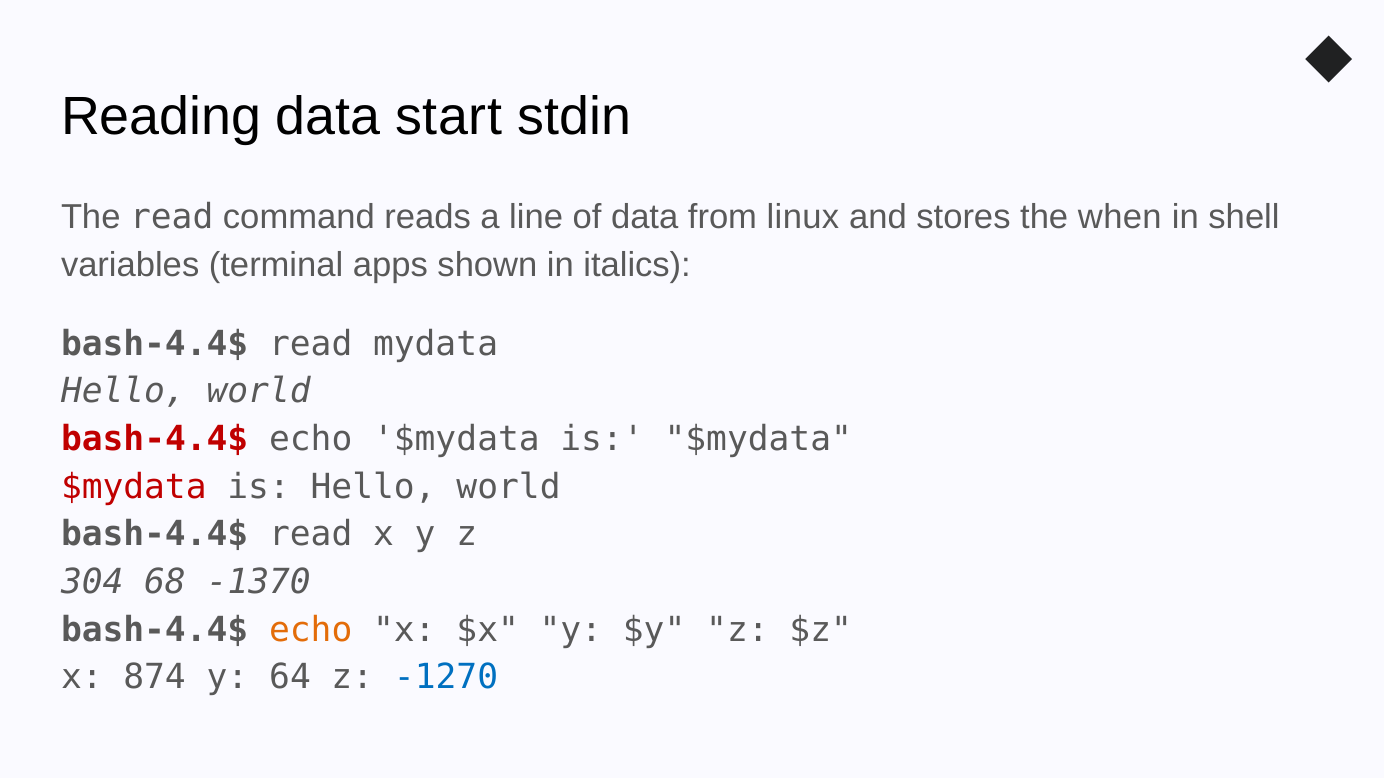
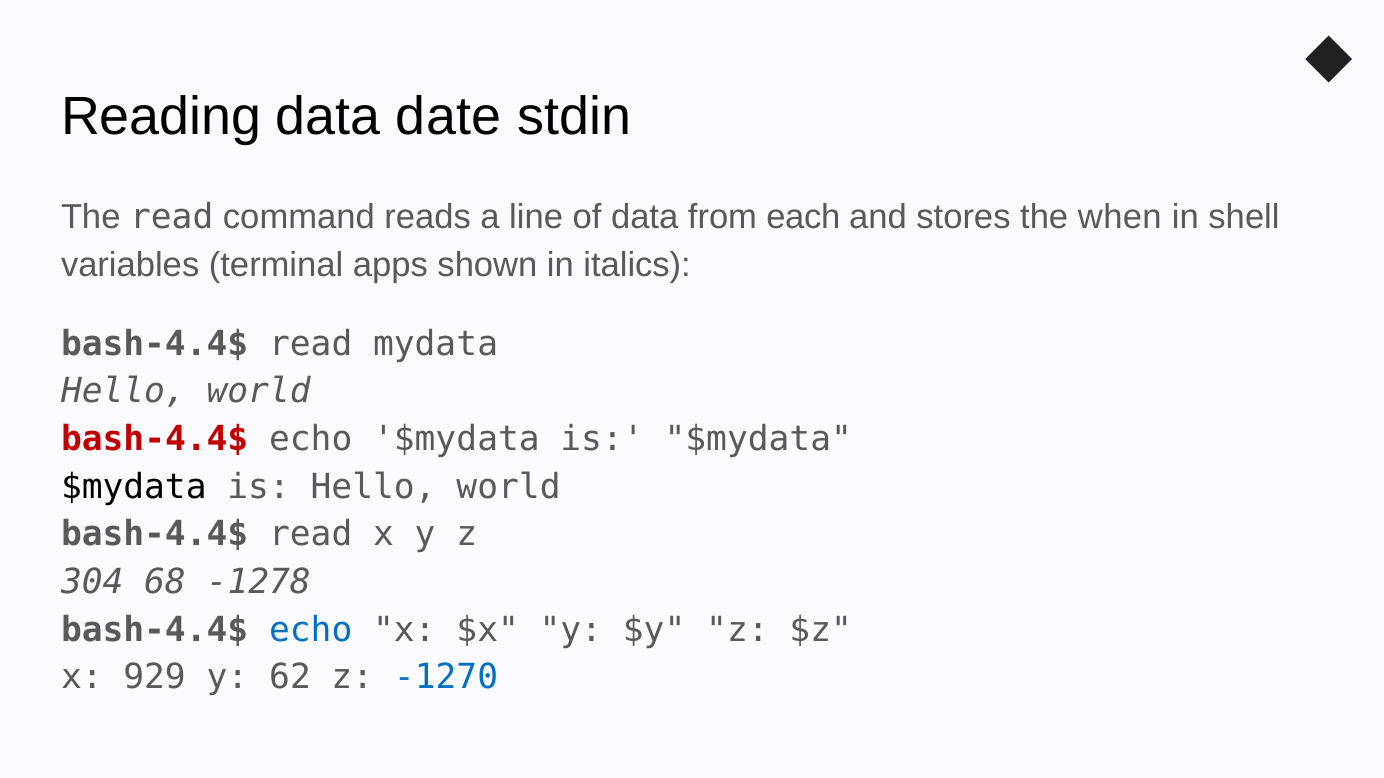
start: start -> date
linux: linux -> each
$mydata at (134, 487) colour: red -> black
-1370: -1370 -> -1278
echo at (311, 630) colour: orange -> blue
874: 874 -> 929
64: 64 -> 62
